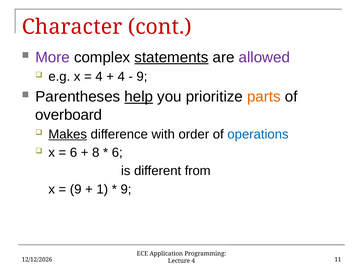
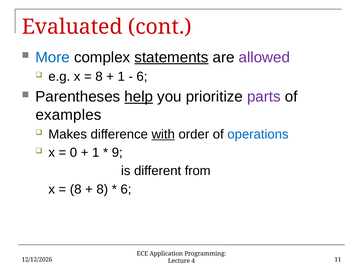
Character: Character -> Evaluated
More colour: purple -> blue
4 at (99, 77): 4 -> 8
4 at (121, 77): 4 -> 1
9 at (142, 77): 9 -> 6
parts colour: orange -> purple
overboard: overboard -> examples
Makes underline: present -> none
with underline: none -> present
6 at (73, 153): 6 -> 0
8 at (96, 153): 8 -> 1
6 at (117, 153): 6 -> 9
9 at (76, 189): 9 -> 8
1 at (102, 189): 1 -> 8
9 at (126, 189): 9 -> 6
